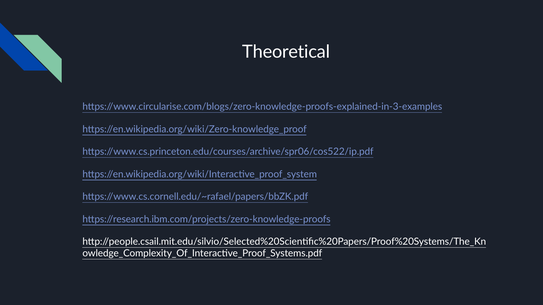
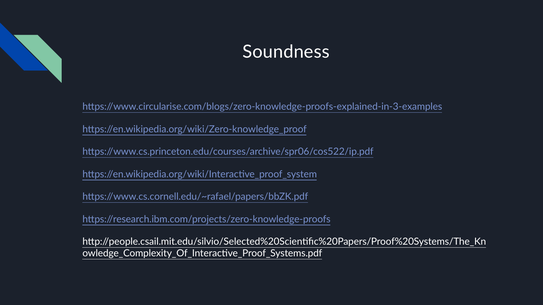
Theoretical: Theoretical -> Soundness
